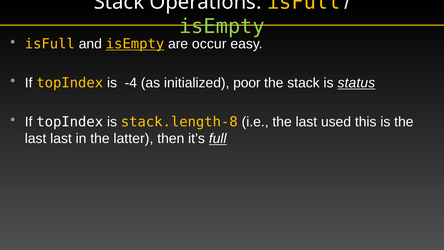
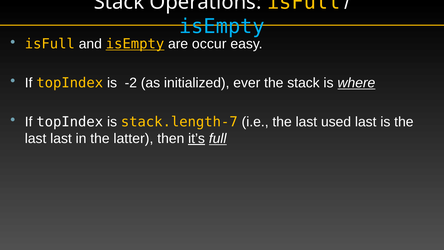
isEmpty at (222, 26) colour: light green -> light blue
-4: -4 -> -2
poor: poor -> ever
status: status -> where
stack.length-8: stack.length-8 -> stack.length-7
used this: this -> last
it’s underline: none -> present
